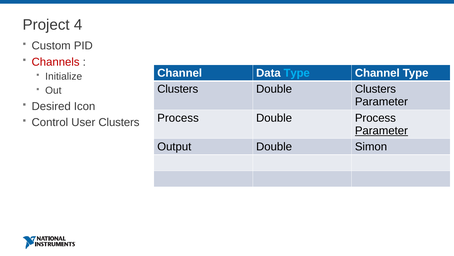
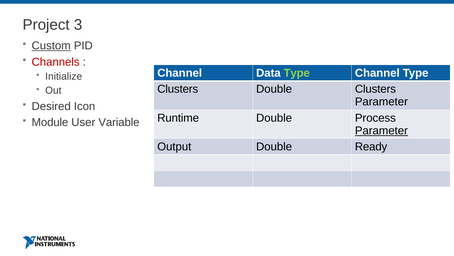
4: 4 -> 3
Custom underline: none -> present
Type at (297, 73) colour: light blue -> light green
Process at (178, 118): Process -> Runtime
Control: Control -> Module
User Clusters: Clusters -> Variable
Simon: Simon -> Ready
